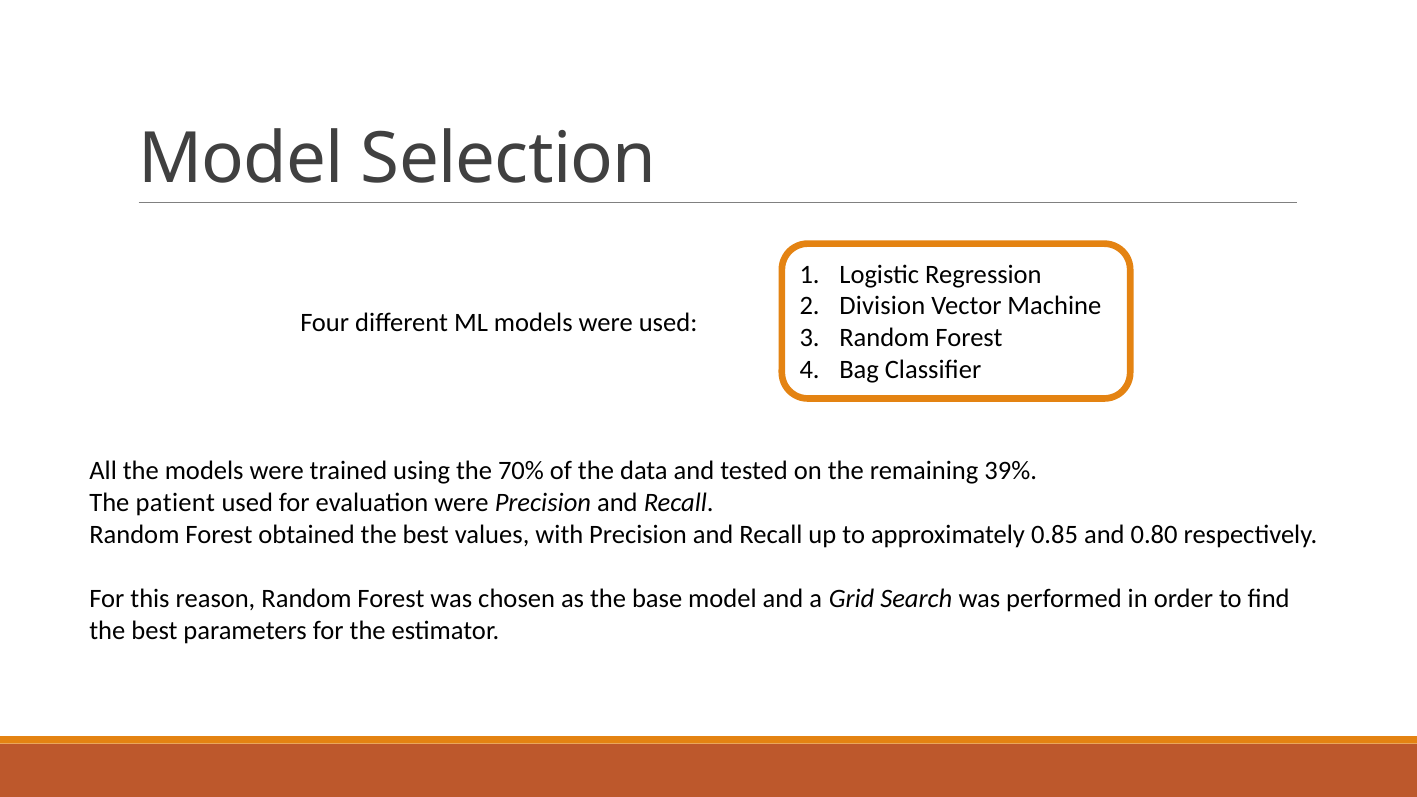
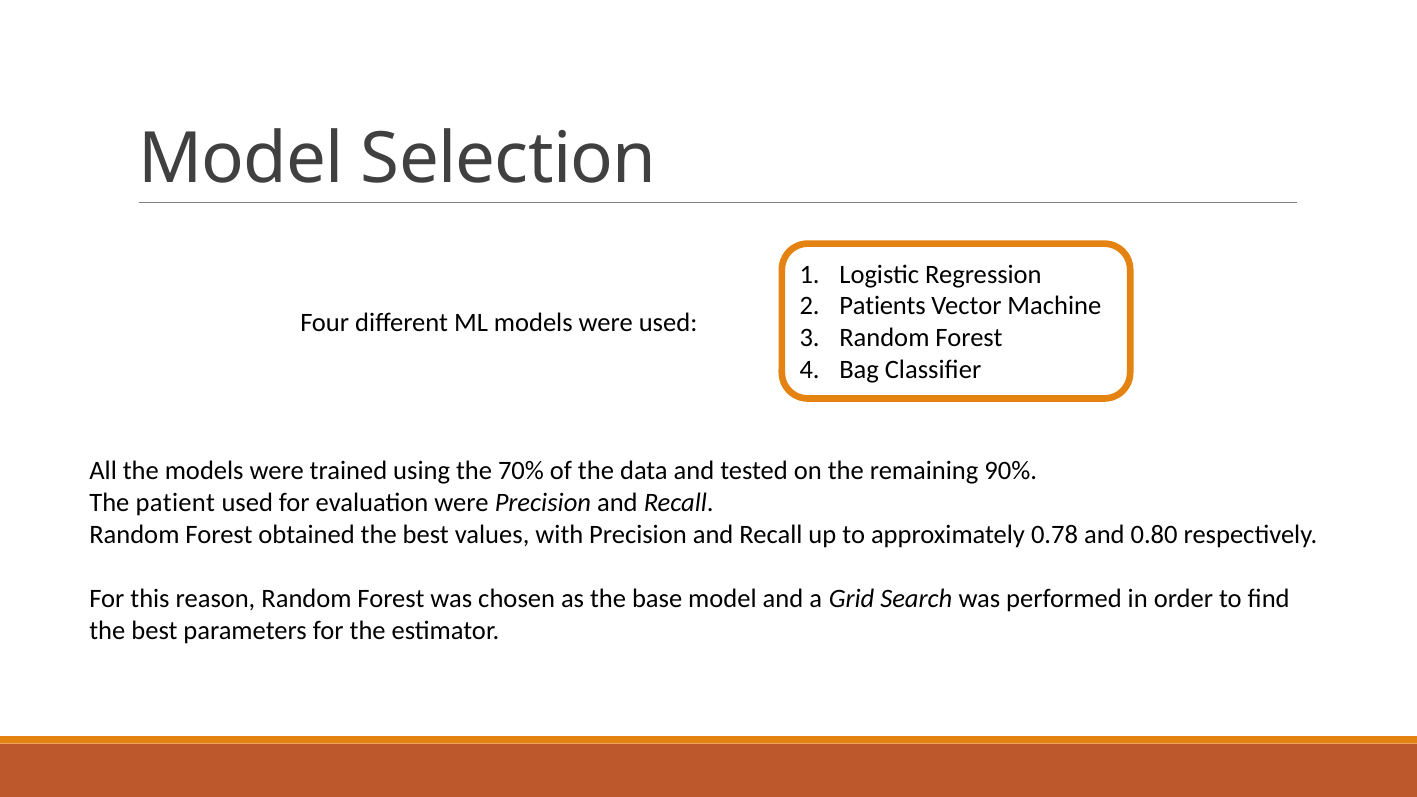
Division: Division -> Patients
39%: 39% -> 90%
0.85: 0.85 -> 0.78
